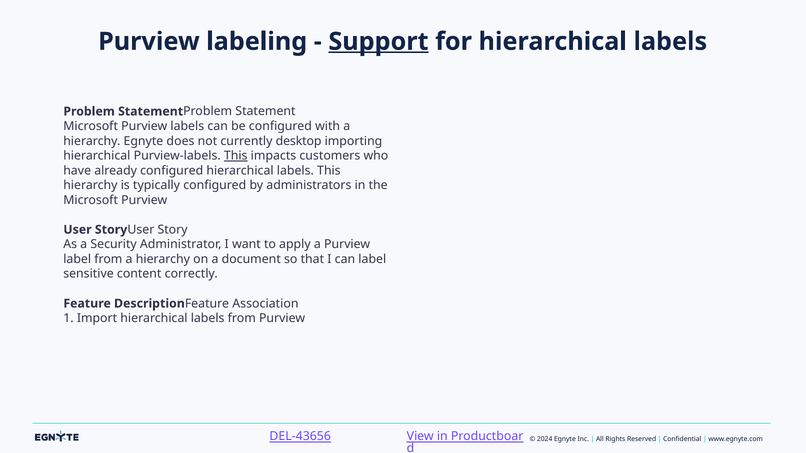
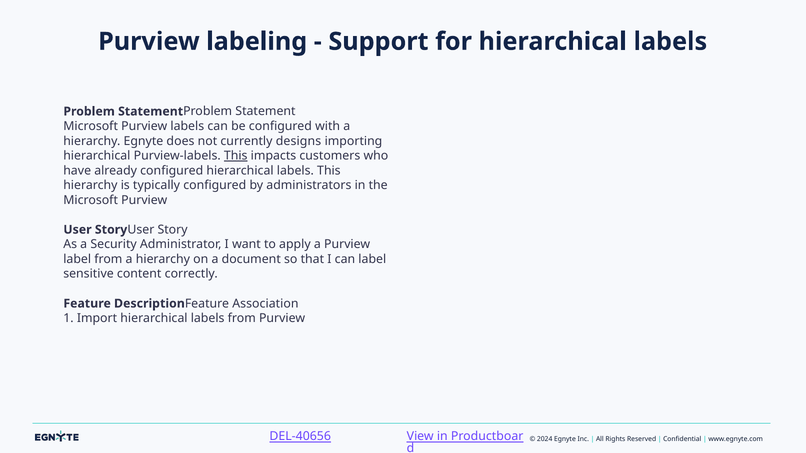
Support underline: present -> none
desktop: desktop -> designs
DEL-43656: DEL-43656 -> DEL-40656
